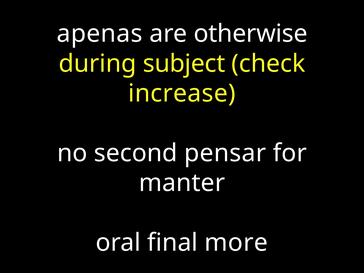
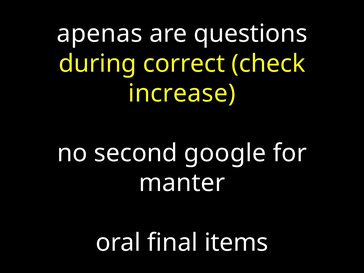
otherwise: otherwise -> questions
subject: subject -> correct
pensar: pensar -> google
more: more -> items
